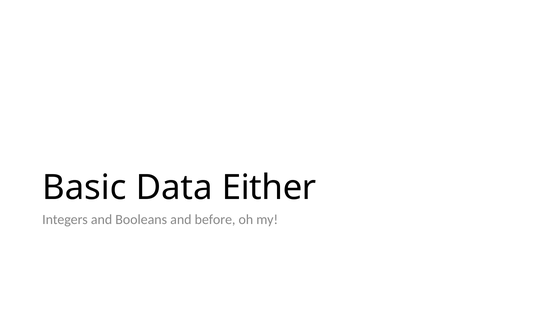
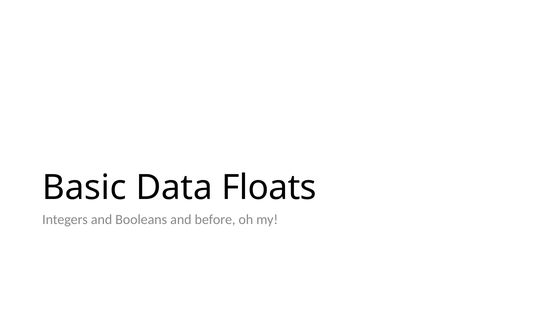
Either: Either -> Floats
